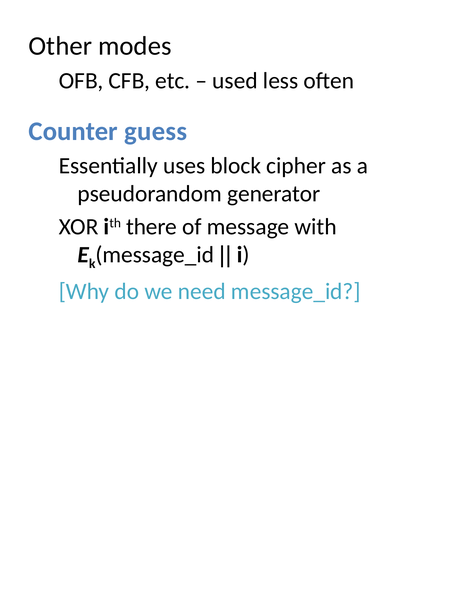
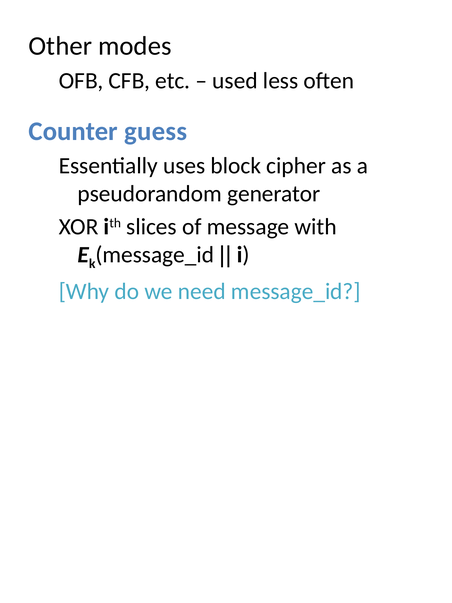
there: there -> slices
